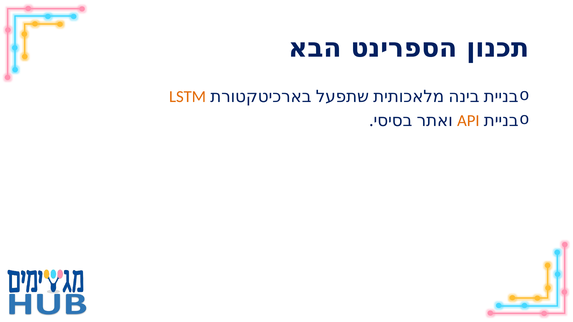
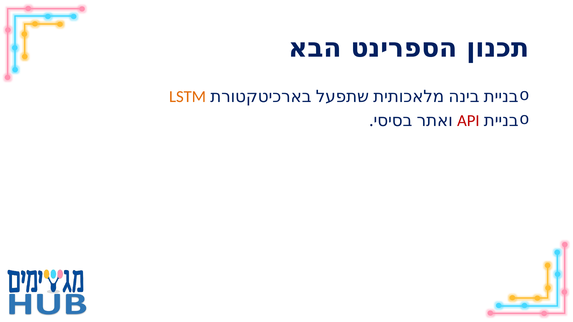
API colour: orange -> red
